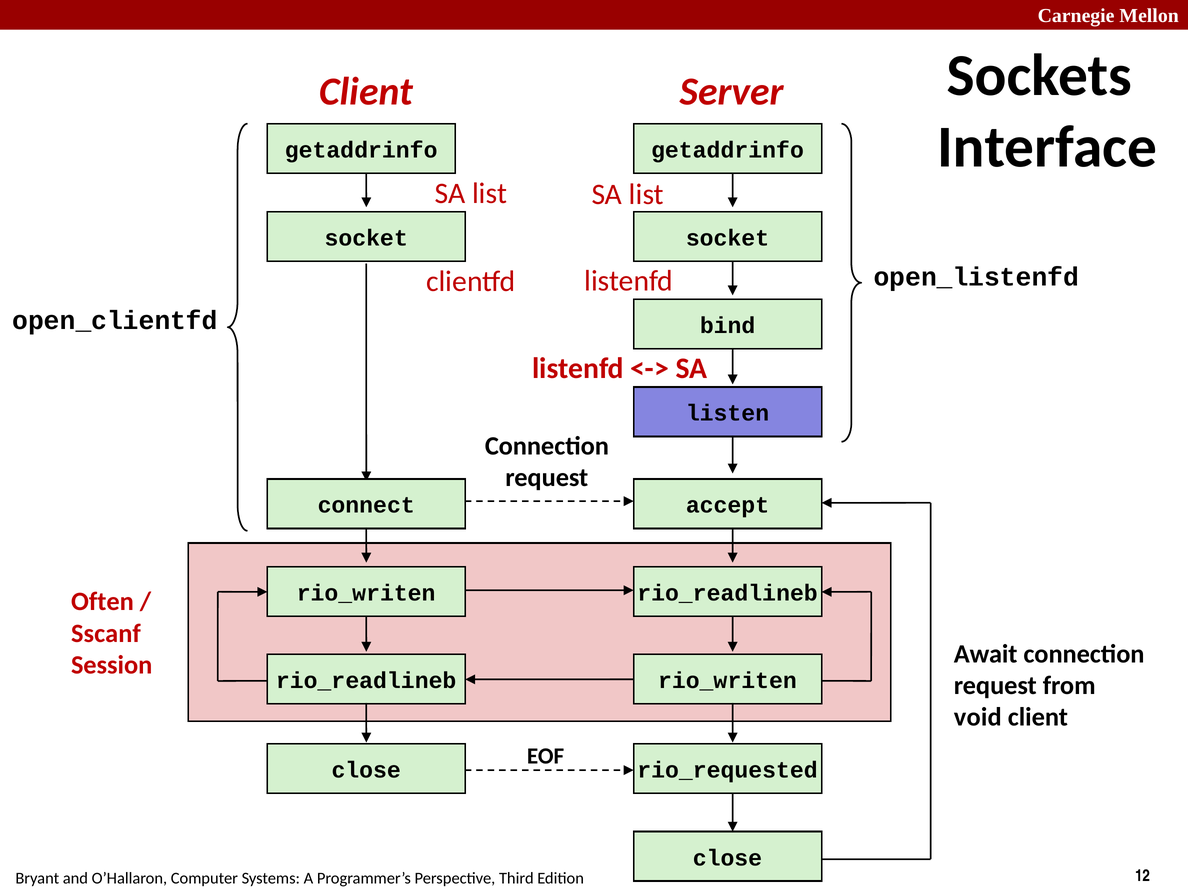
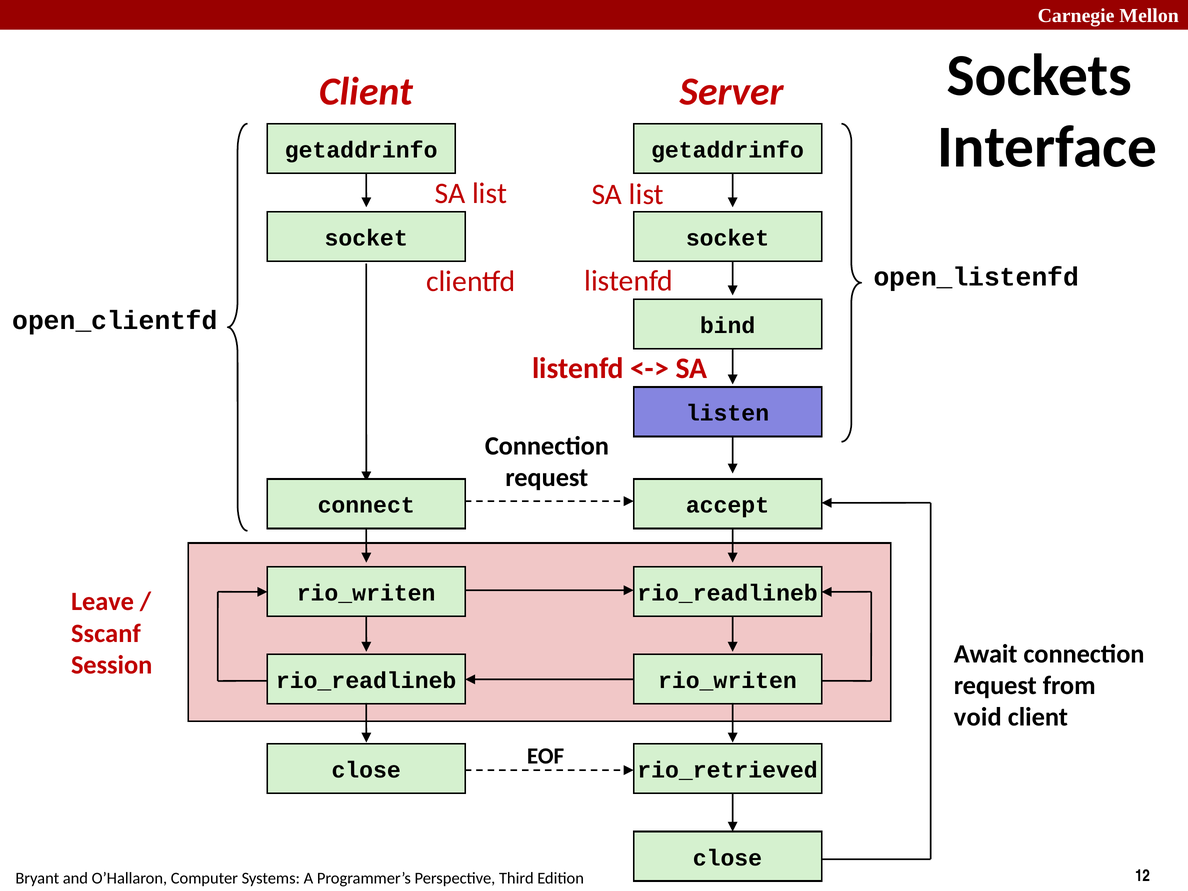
Often: Often -> Leave
rio_requested: rio_requested -> rio_retrieved
